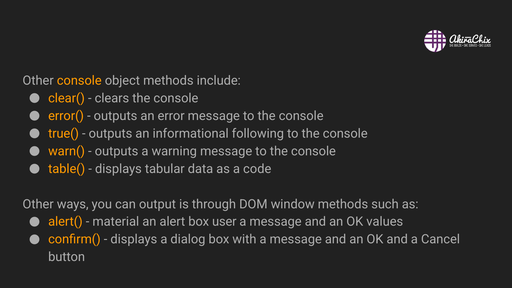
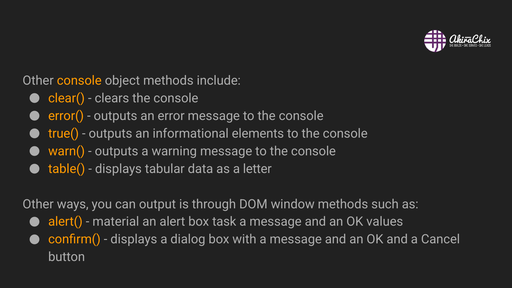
following: following -> elements
code: code -> letter
user: user -> task
